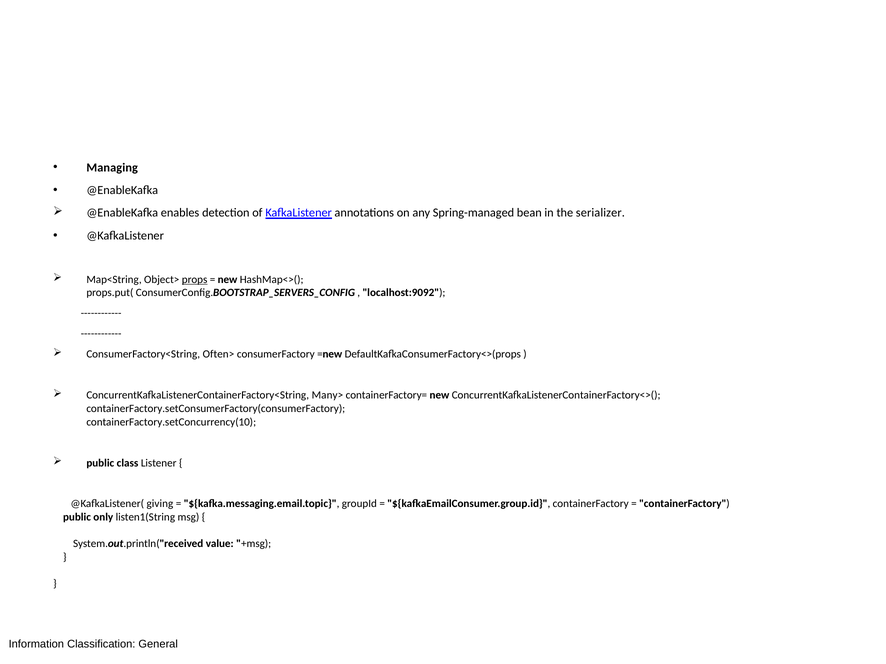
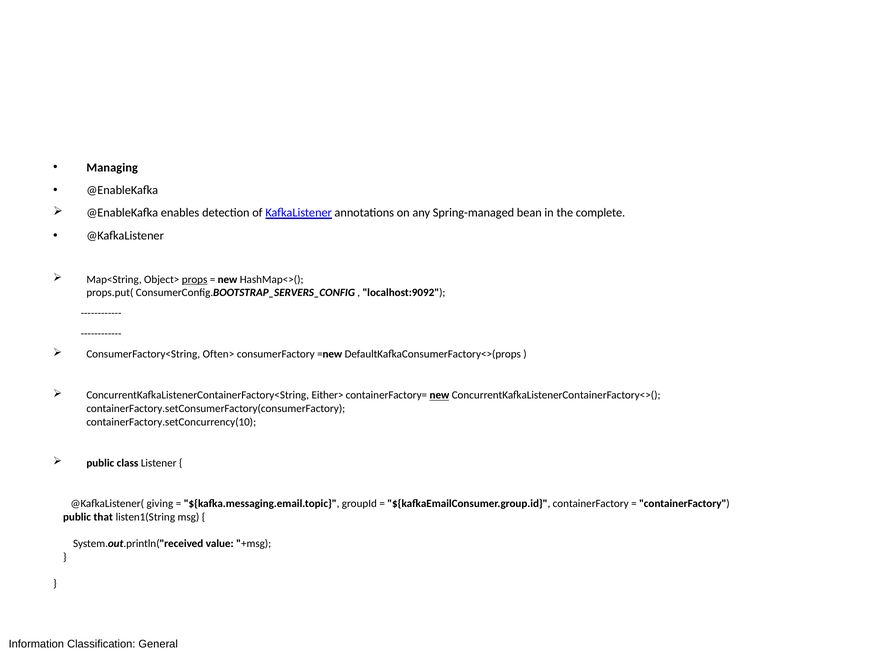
serializer: serializer -> complete
Many>: Many> -> Either>
new at (439, 396) underline: none -> present
only: only -> that
